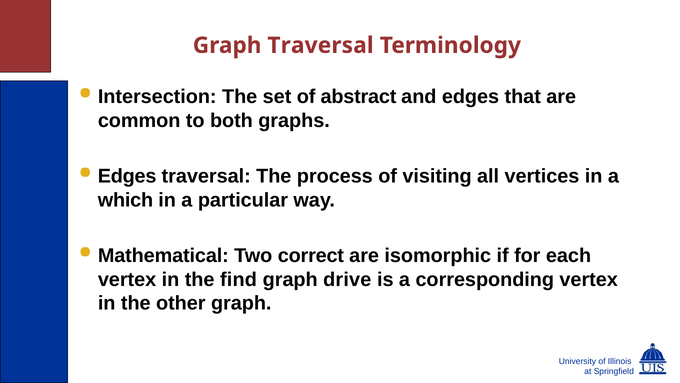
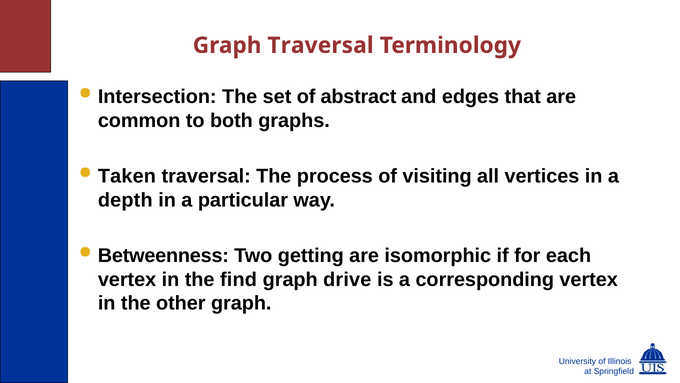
Edges at (127, 176): Edges -> Taken
which: which -> depth
Mathematical: Mathematical -> Betweenness
correct: correct -> getting
